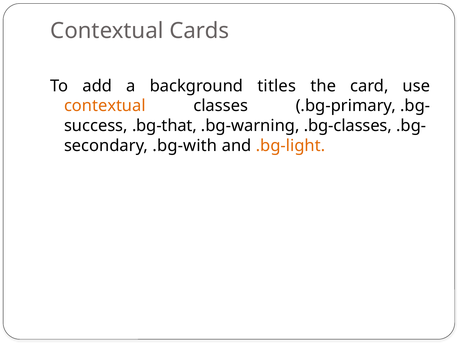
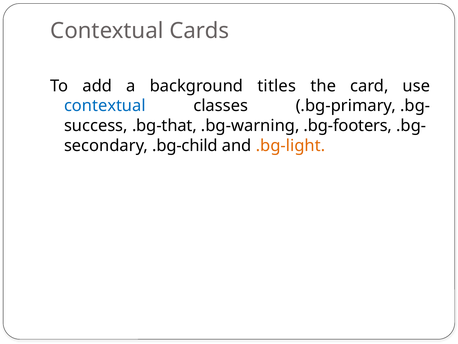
contextual at (105, 106) colour: orange -> blue
.bg-classes: .bg-classes -> .bg-footers
.bg-with: .bg-with -> .bg-child
